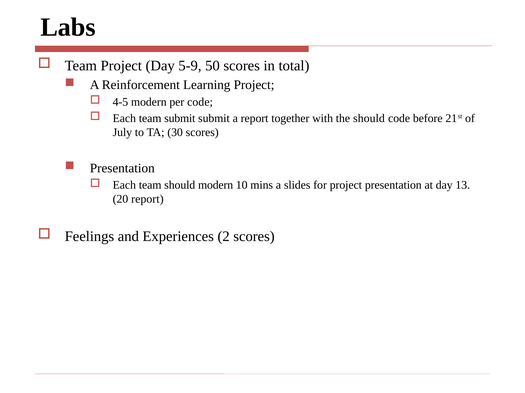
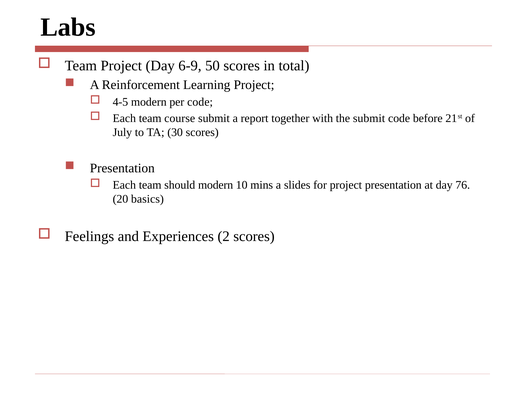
5-9: 5-9 -> 6-9
team submit: submit -> course
the should: should -> submit
13: 13 -> 76
20 report: report -> basics
